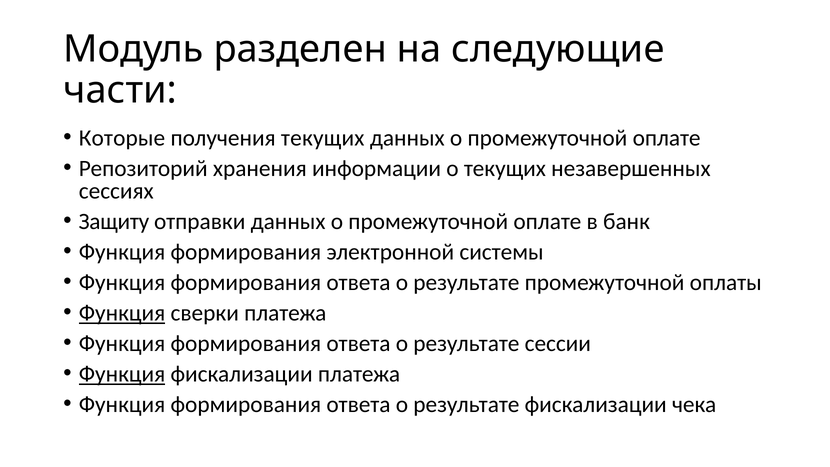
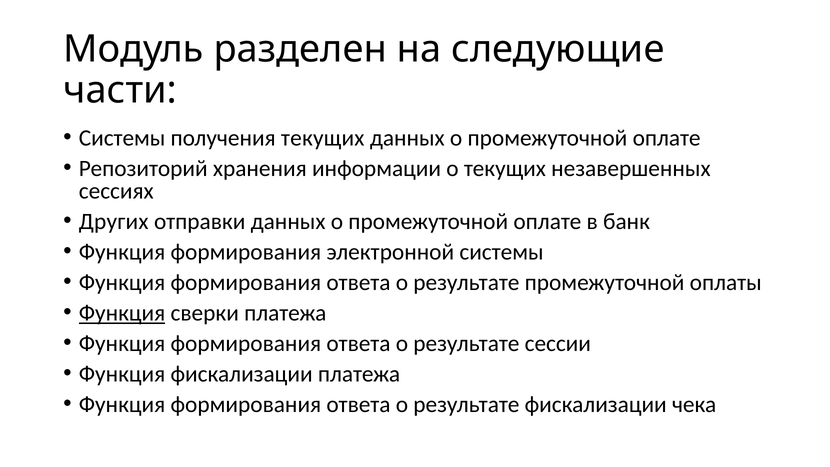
Которые at (122, 138): Которые -> Системы
Защиту: Защиту -> Других
Функция at (122, 374) underline: present -> none
